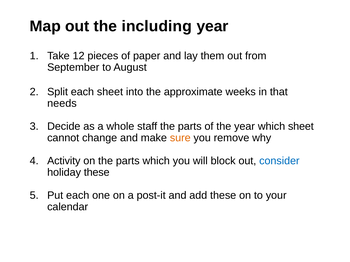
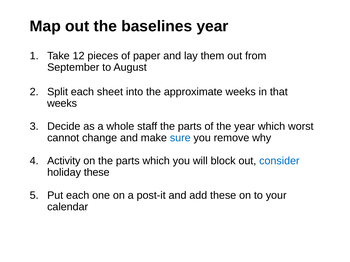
including: including -> baselines
needs at (62, 103): needs -> weeks
which sheet: sheet -> worst
sure colour: orange -> blue
